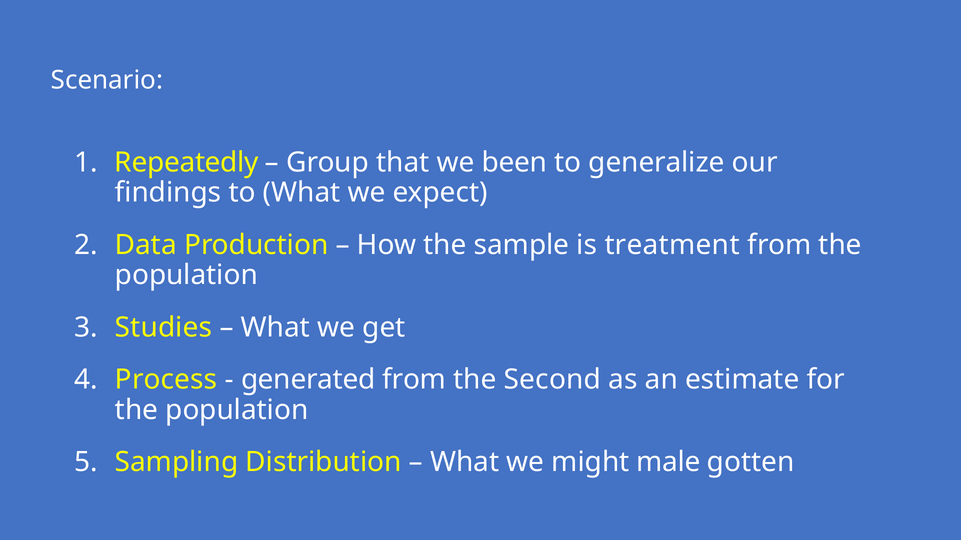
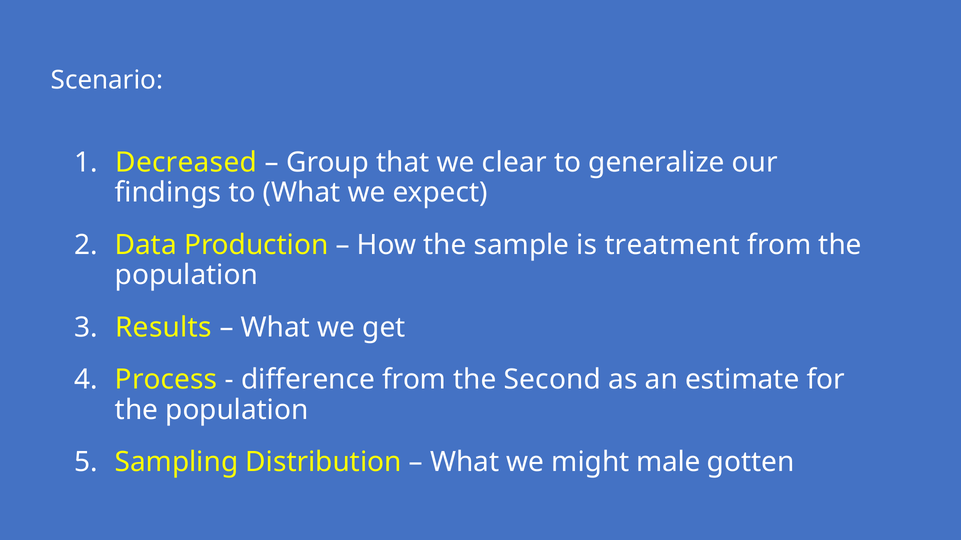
Repeatedly: Repeatedly -> Decreased
been: been -> clear
Studies: Studies -> Results
generated: generated -> difference
